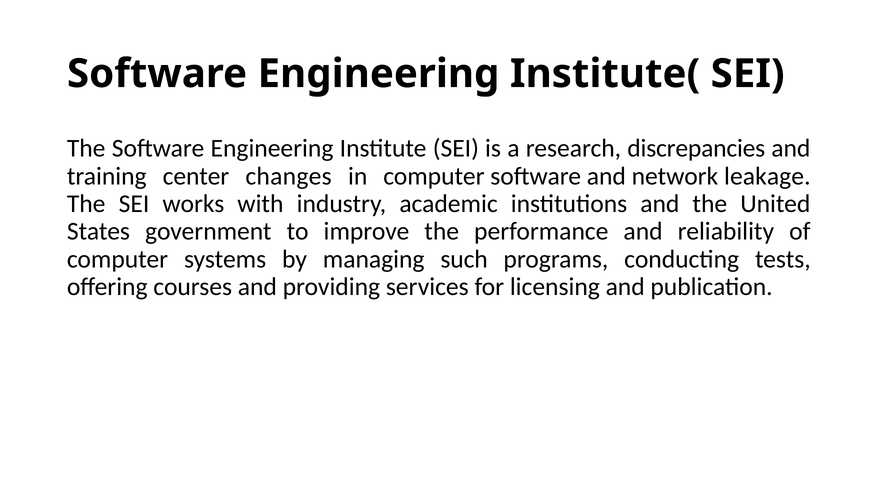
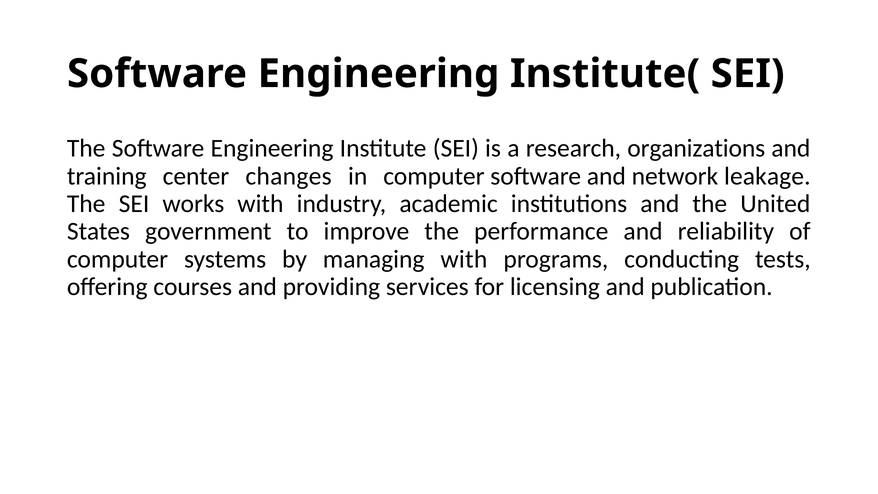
discrepancies: discrepancies -> organizations
managing such: such -> with
